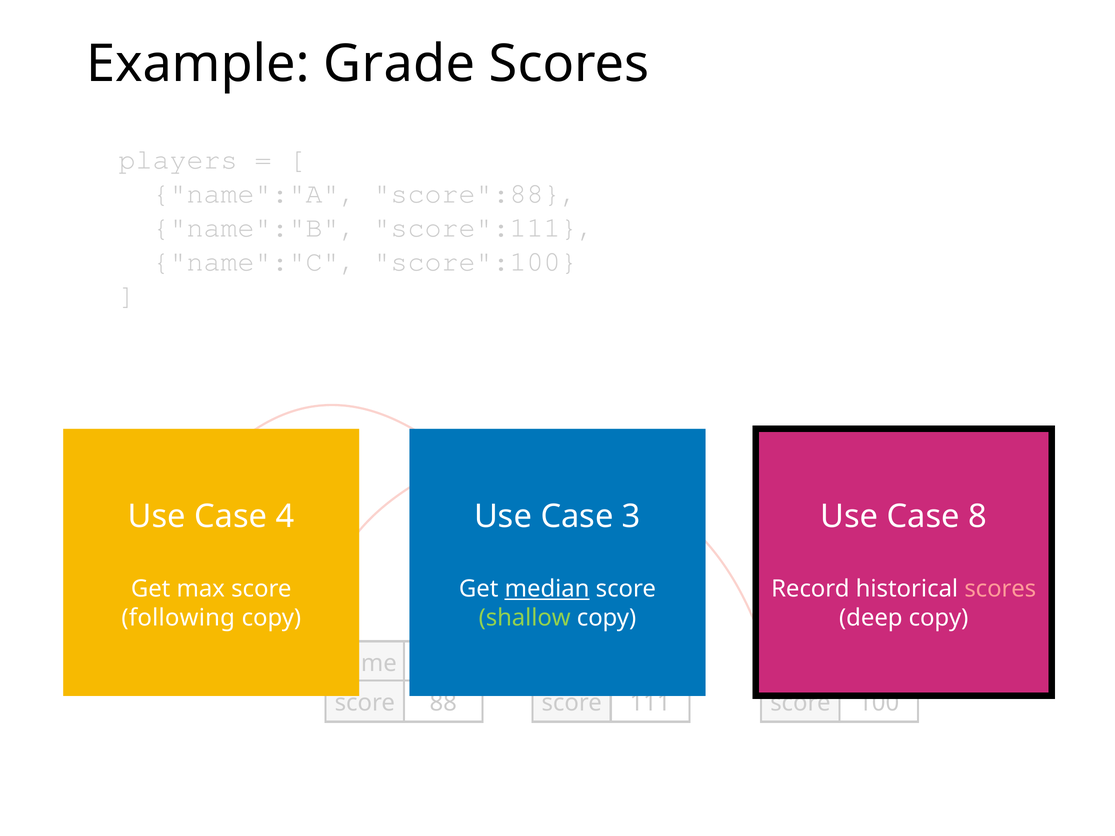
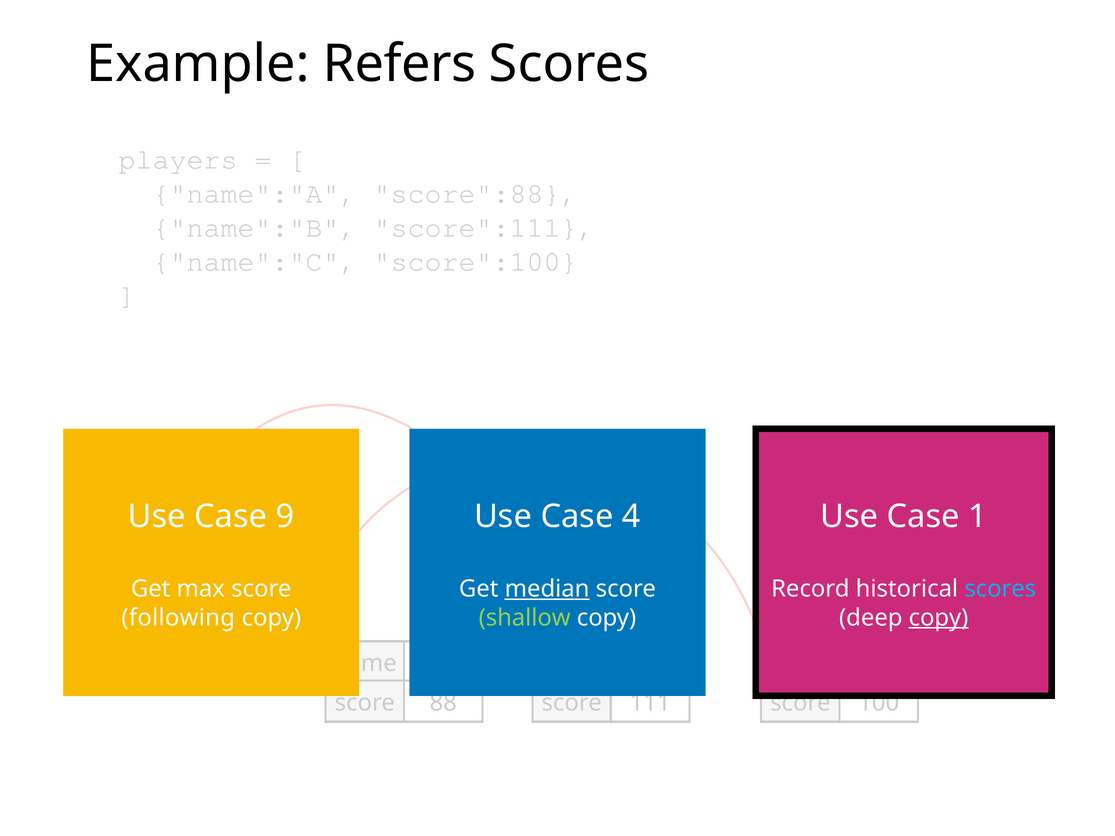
Grade: Grade -> Refers
4: 4 -> 9
3: 3 -> 4
8: 8 -> 1
scores at (1000, 589) colour: pink -> light blue
copy at (939, 618) underline: none -> present
